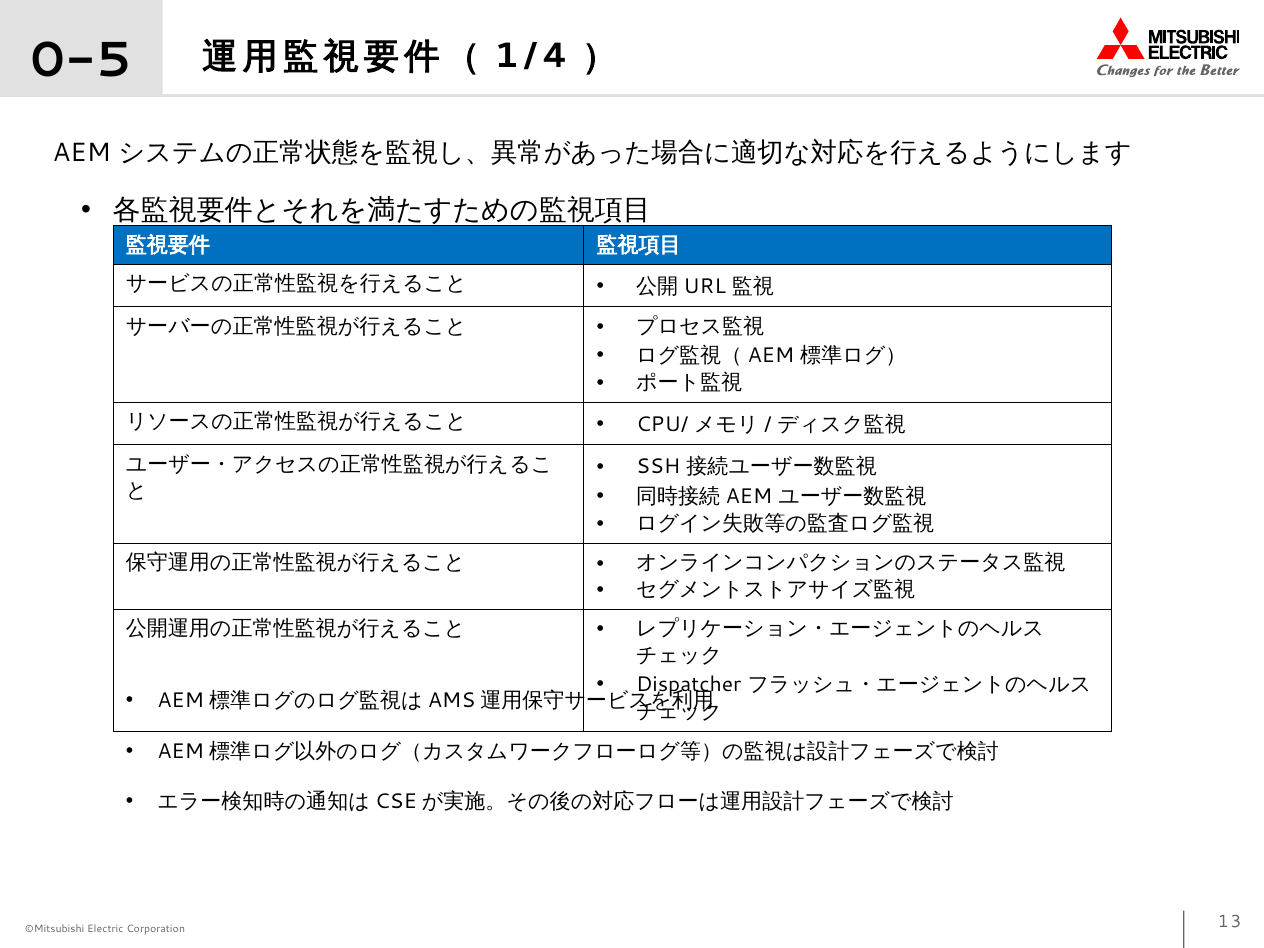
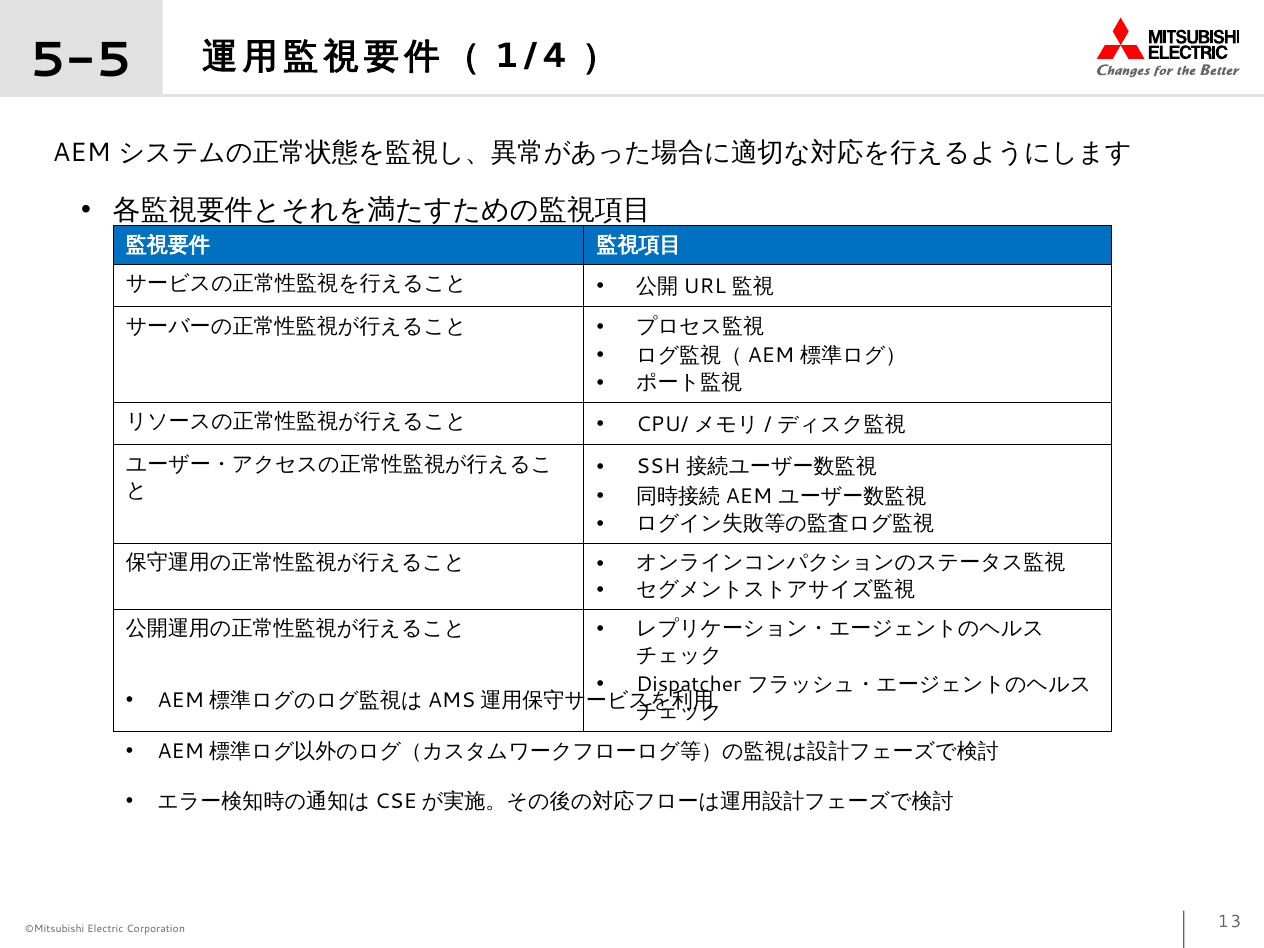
0-5: 0-5 -> 5-5
